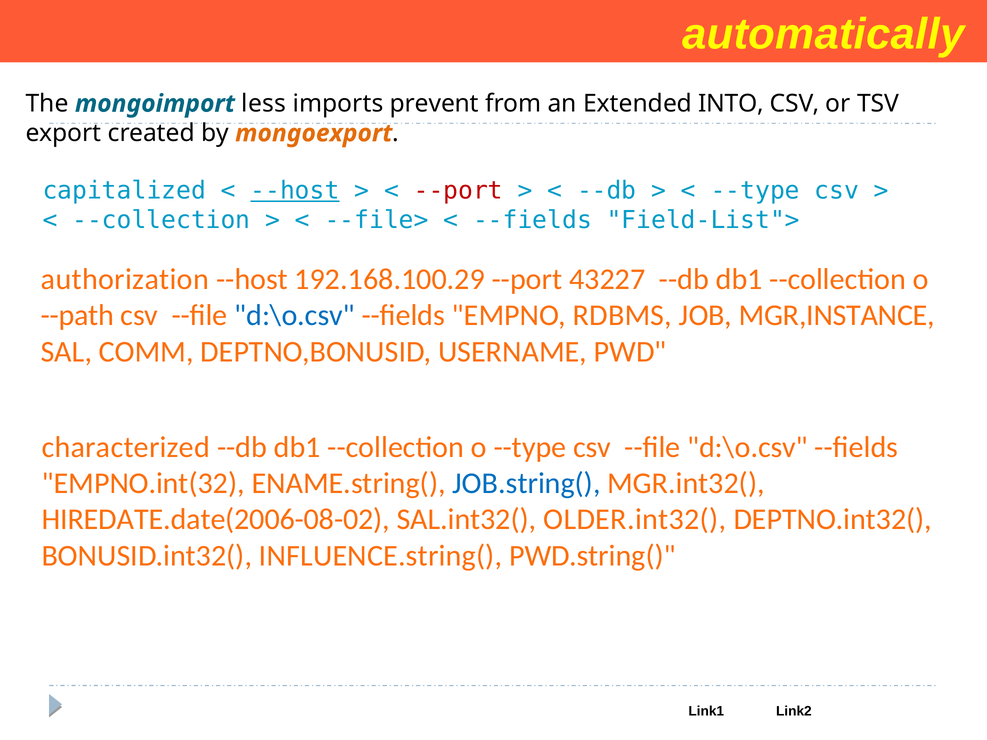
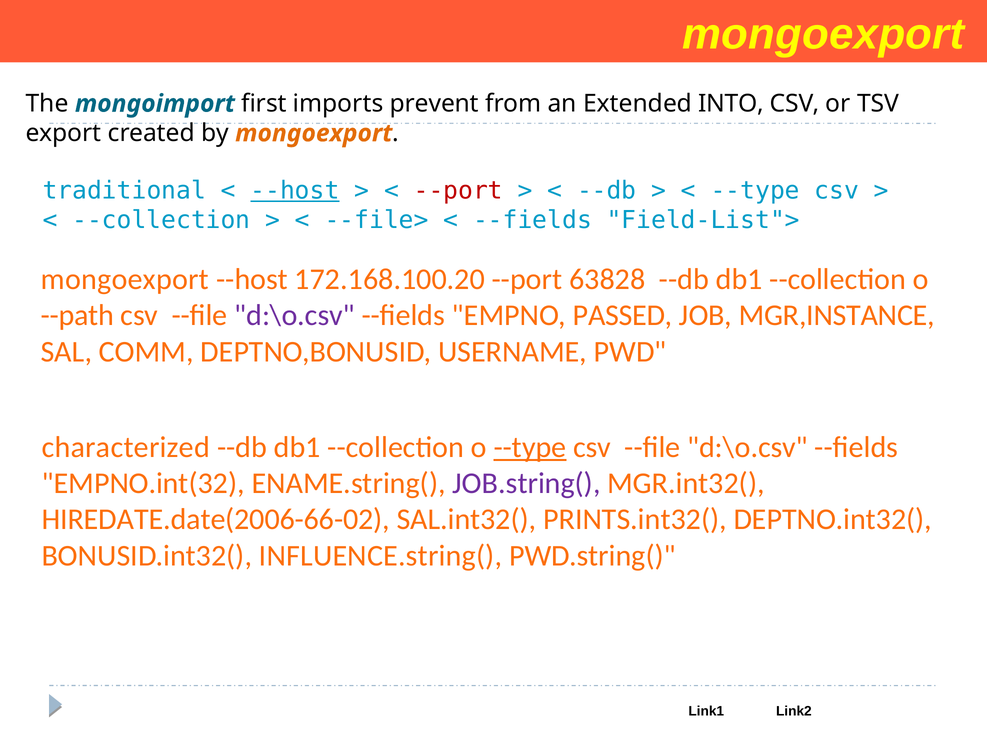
automatically at (823, 34): automatically -> mongoexport
less: less -> first
capitalized: capitalized -> traditional
authorization at (125, 279): authorization -> mongoexport
192.168.100.29: 192.168.100.29 -> 172.168.100.20
43227: 43227 -> 63828
d:\o.csv at (295, 316) colour: blue -> purple
RDBMS: RDBMS -> PASSED
--type at (530, 447) underline: none -> present
JOB.string( colour: blue -> purple
HIREDATE.date(2006-08-02: HIREDATE.date(2006-08-02 -> HIREDATE.date(2006-66-02
OLDER.int32(: OLDER.int32( -> PRINTS.int32(
